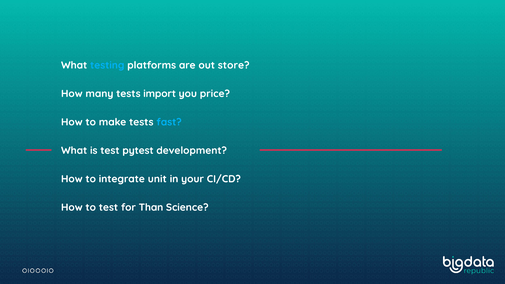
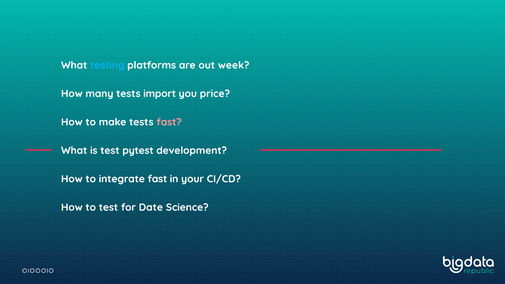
store: store -> week
fast at (169, 122) colour: light blue -> pink
integrate unit: unit -> fast
Than: Than -> Date
